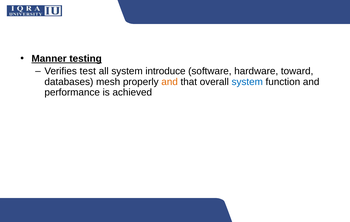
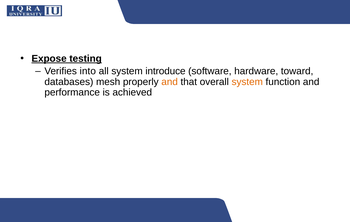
Manner: Manner -> Expose
test: test -> into
system at (247, 82) colour: blue -> orange
